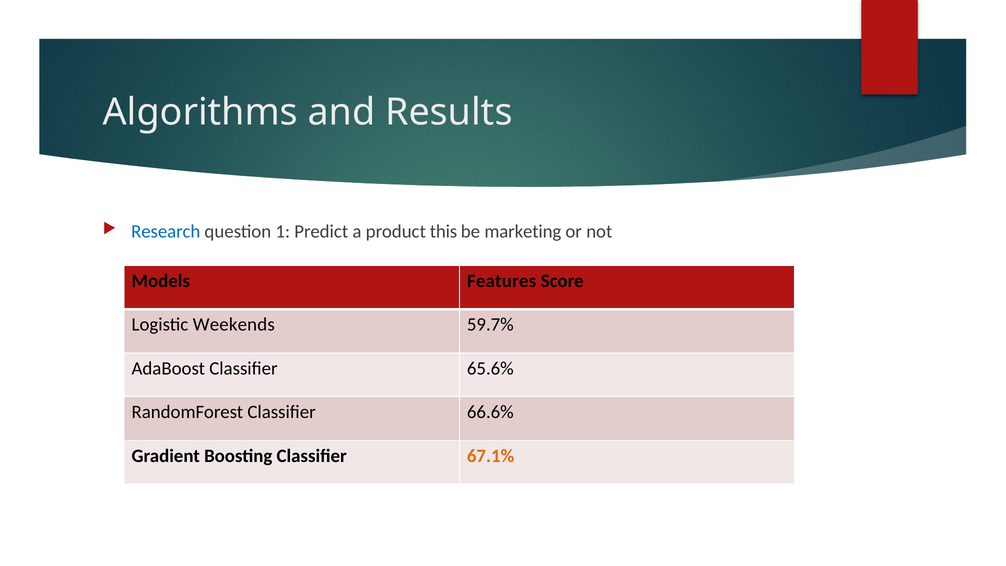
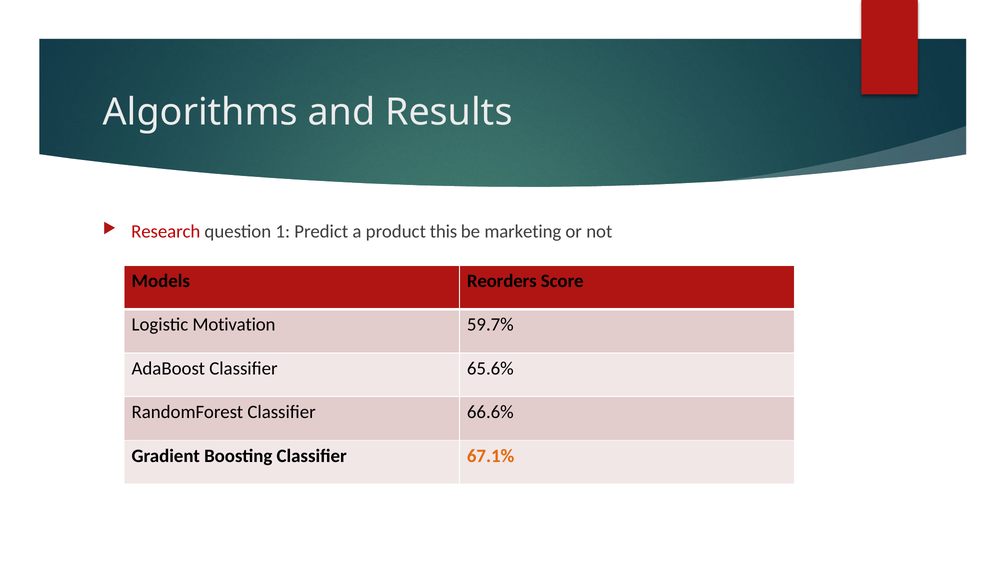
Research colour: blue -> red
Features: Features -> Reorders
Weekends: Weekends -> Motivation
